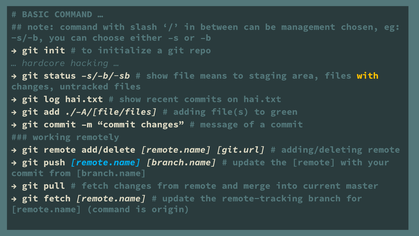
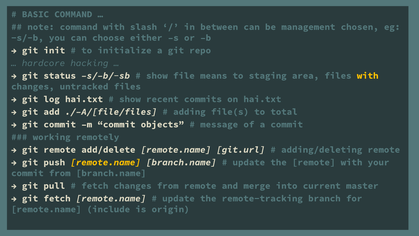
green: green -> total
commit changes: changes -> objects
remote.name at (106, 162) colour: light blue -> yellow
remote.name command: command -> include
